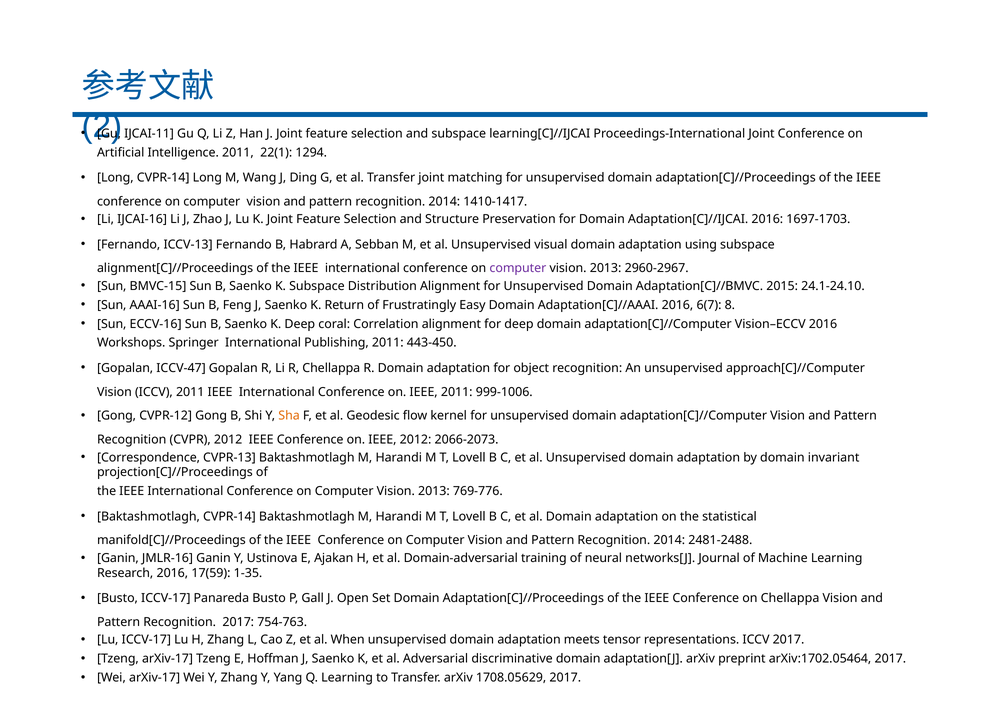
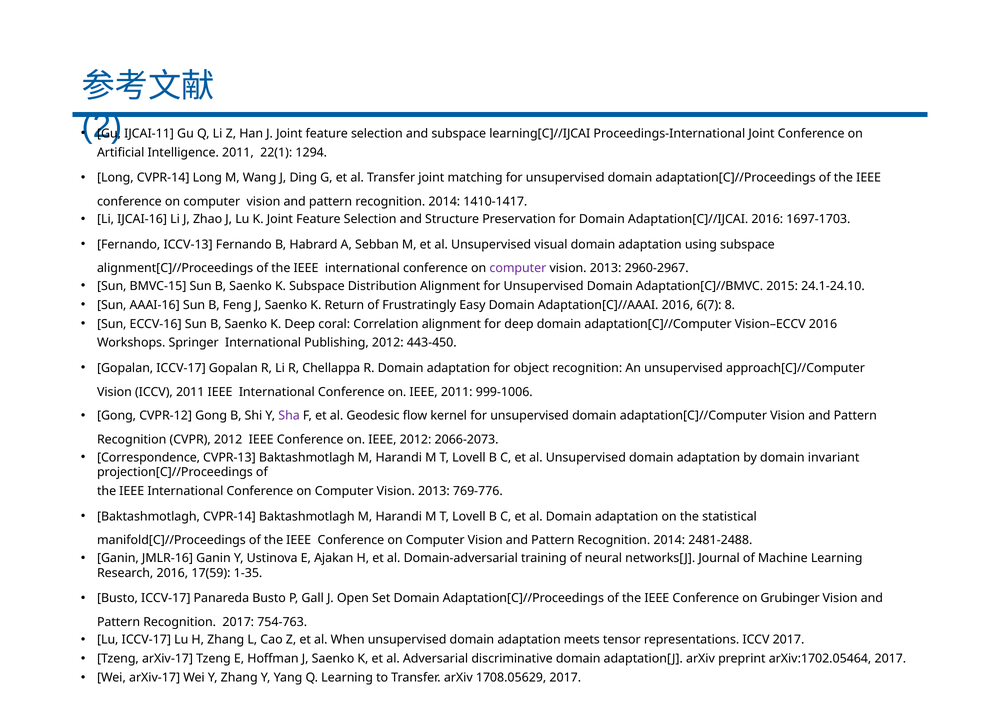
Publishing 2011: 2011 -> 2012
Gopalan ICCV‐47: ICCV‐47 -> ICCV‐17
Sha colour: orange -> purple
on Chellappa: Chellappa -> Grubinger
